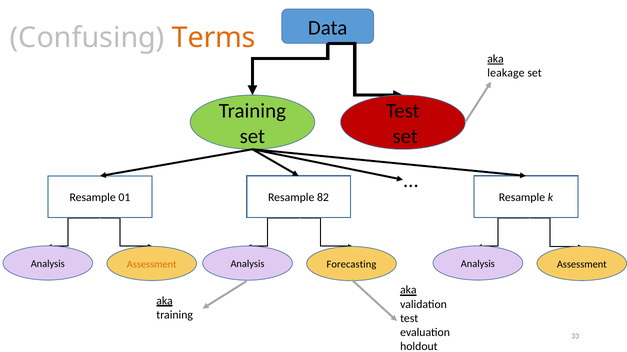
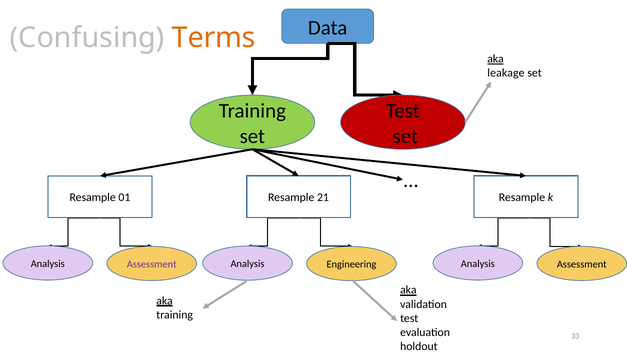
82: 82 -> 21
Assessment at (152, 265) colour: orange -> purple
Forecasting: Forecasting -> Engineering
